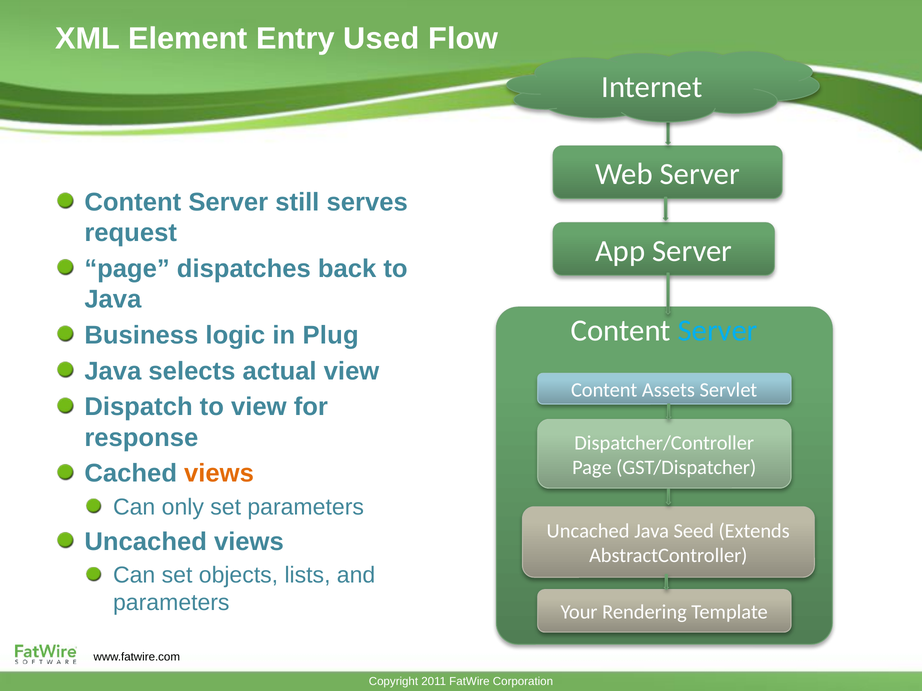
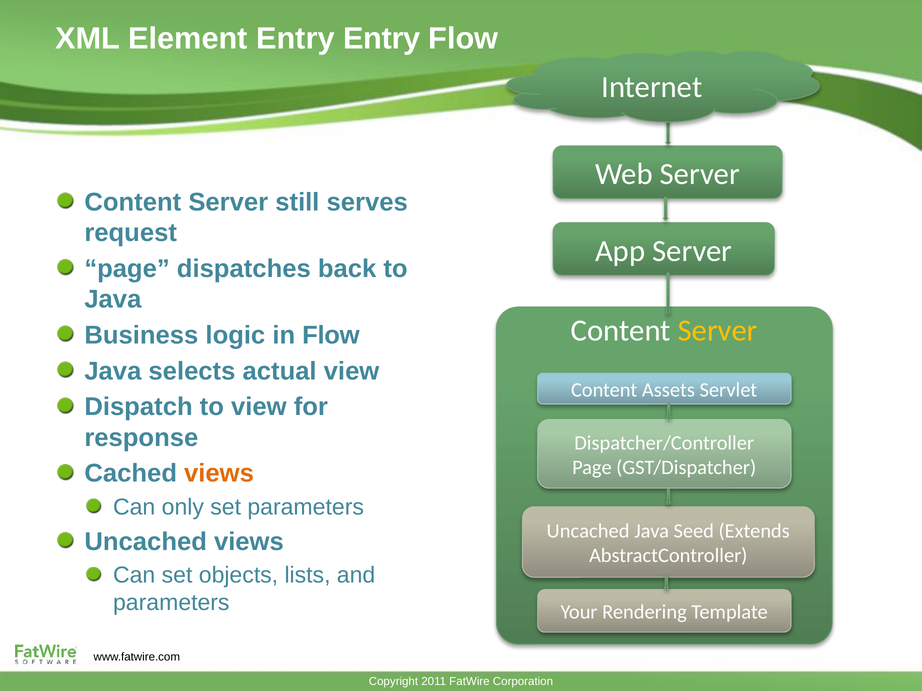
Entry Used: Used -> Entry
Server at (718, 331) colour: light blue -> yellow
in Plug: Plug -> Flow
